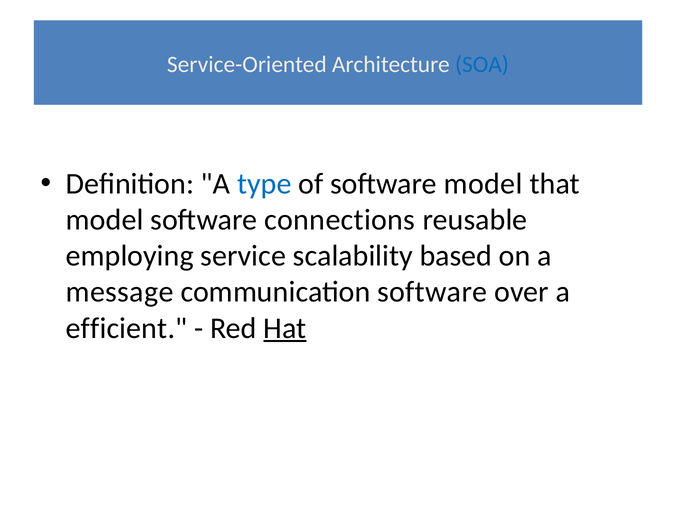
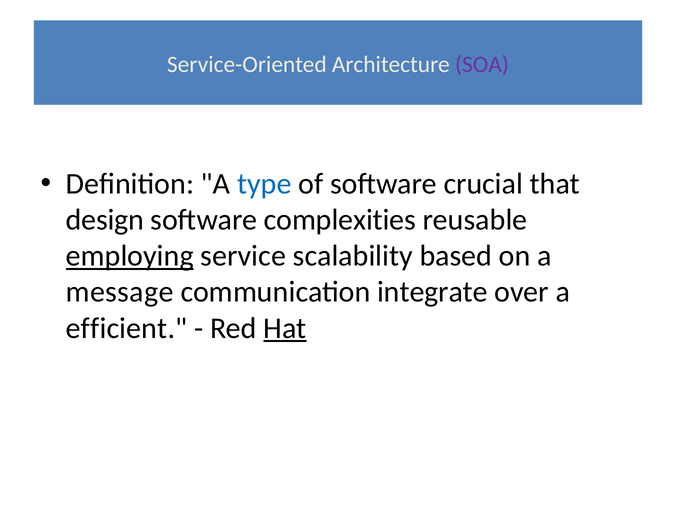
SOA colour: blue -> purple
software model: model -> crucial
model at (105, 220): model -> design
connections: connections -> complexities
employing underline: none -> present
communication software: software -> integrate
